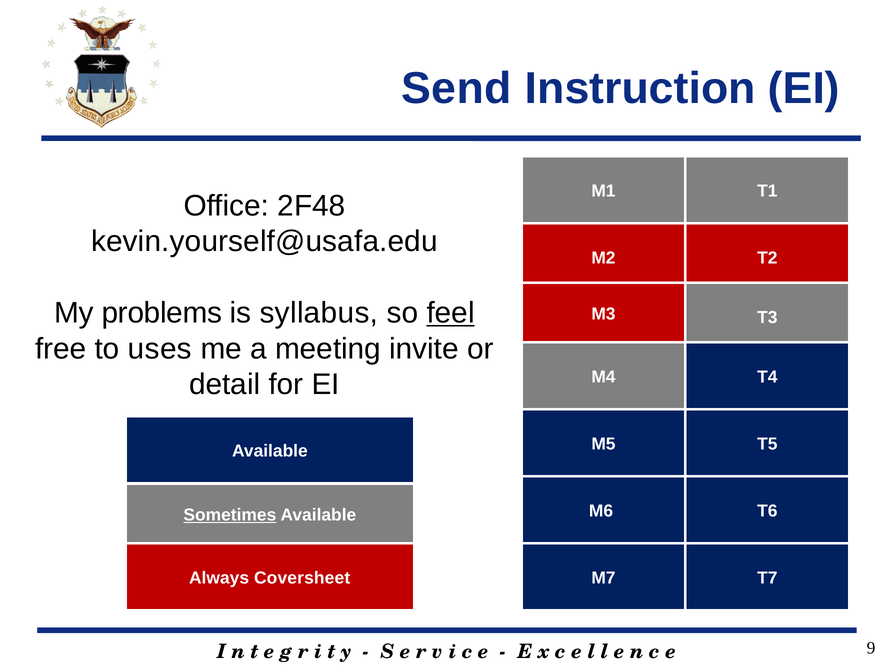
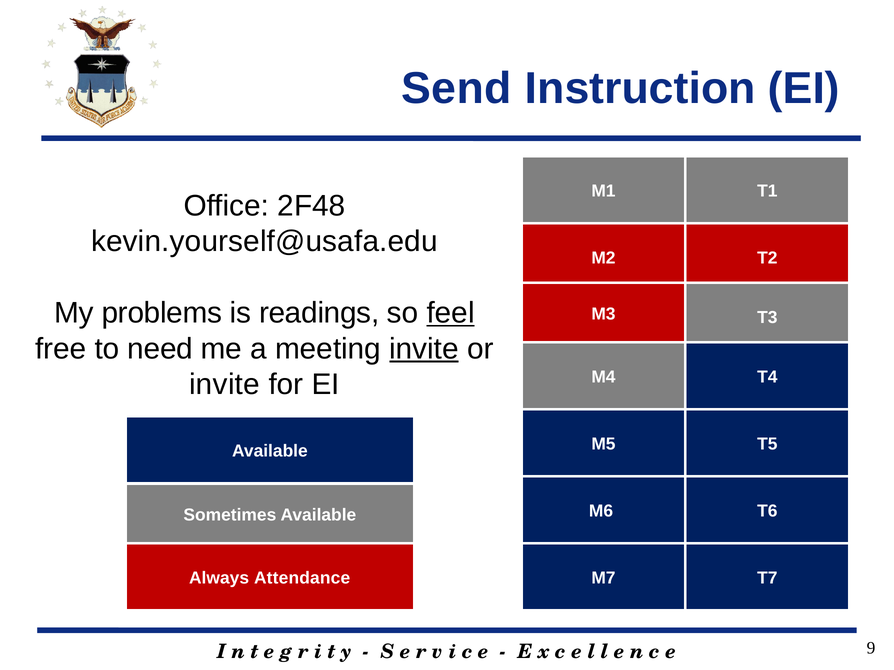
syllabus: syllabus -> readings
uses: uses -> need
invite at (424, 349) underline: none -> present
detail at (225, 385): detail -> invite
Sometimes underline: present -> none
Coversheet: Coversheet -> Attendance
